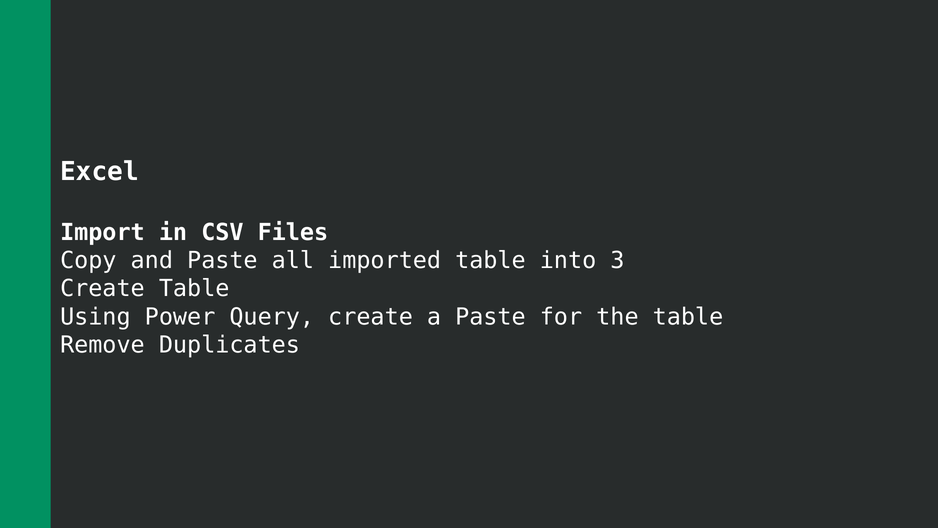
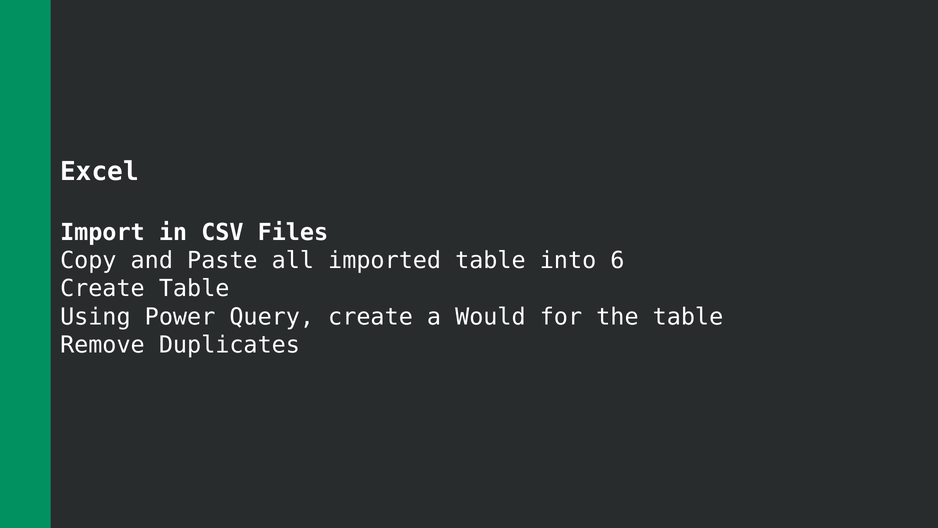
3: 3 -> 6
a Paste: Paste -> Would
